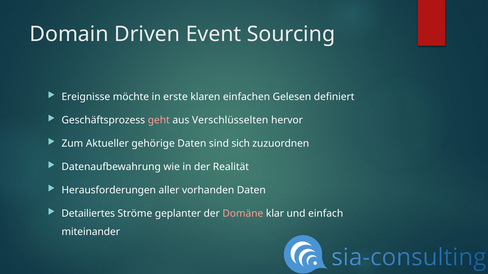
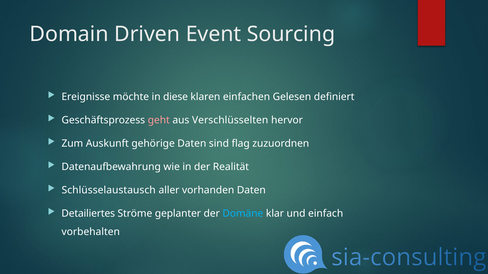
erste: erste -> diese
Aktueller: Aktueller -> Auskunft
sich: sich -> flag
Herausforderungen: Herausforderungen -> Schlüsselaustausch
Domäne colour: pink -> light blue
miteinander: miteinander -> vorbehalten
